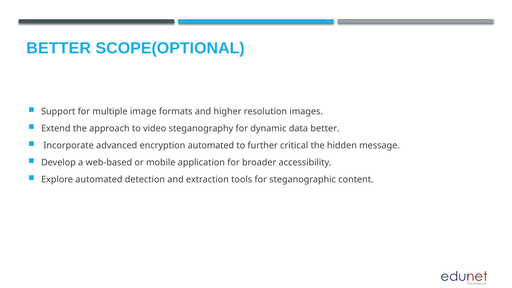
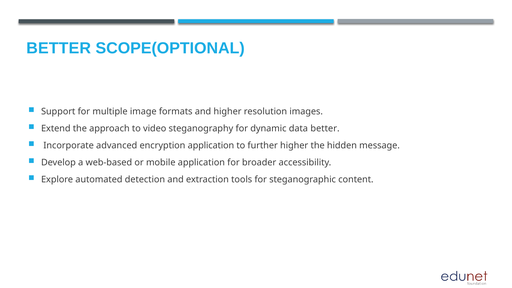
encryption automated: automated -> application
further critical: critical -> higher
